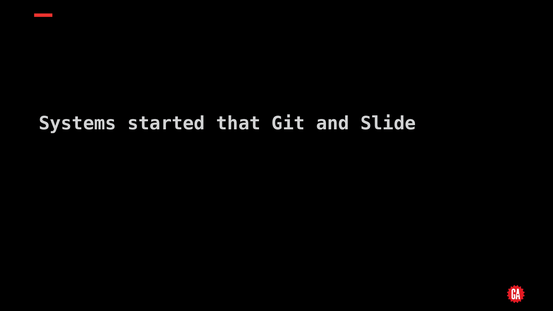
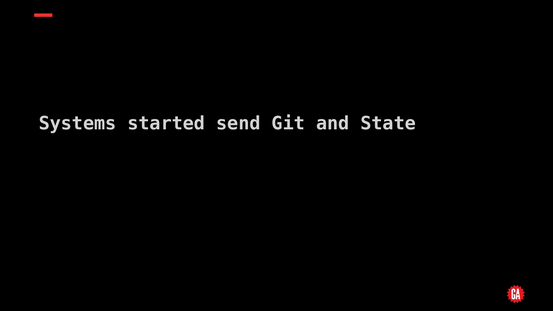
that: that -> send
Slide: Slide -> State
